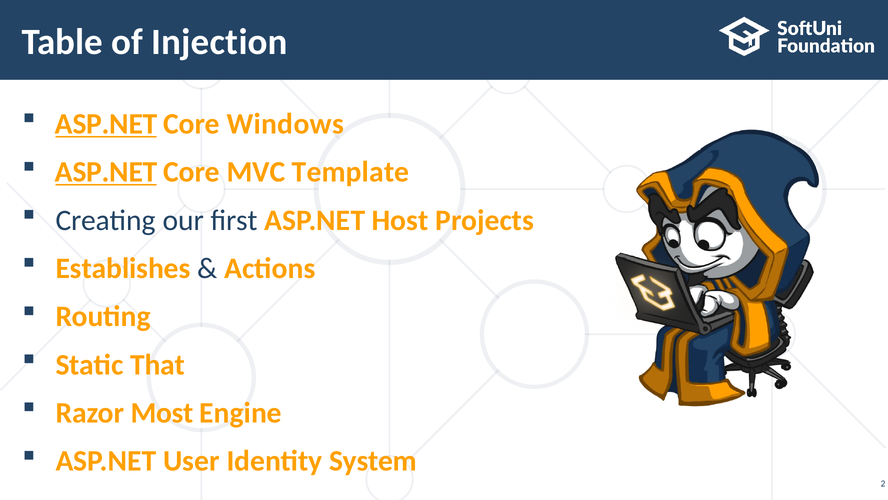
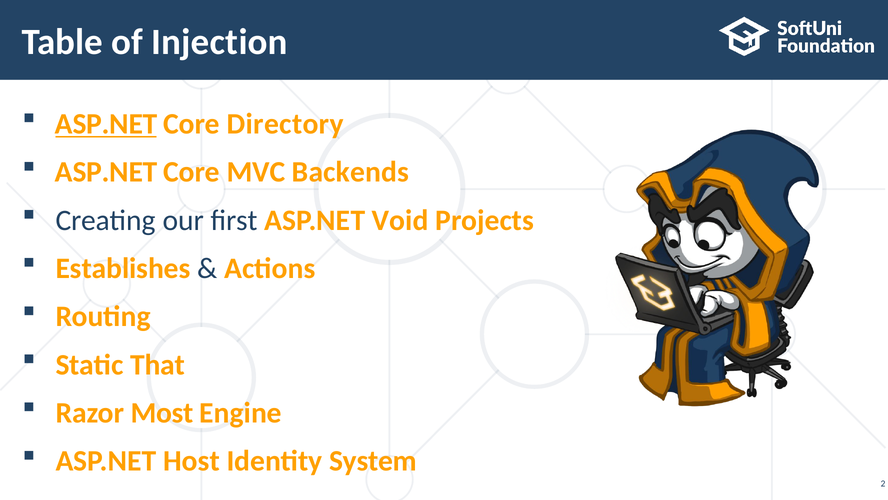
Windows: Windows -> Directory
ASP.NET at (106, 172) underline: present -> none
Template: Template -> Backends
Host: Host -> Void
User: User -> Host
